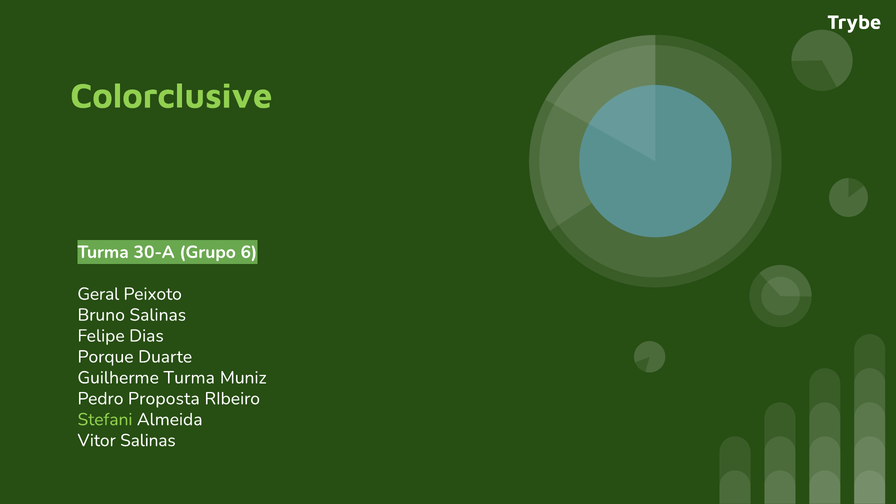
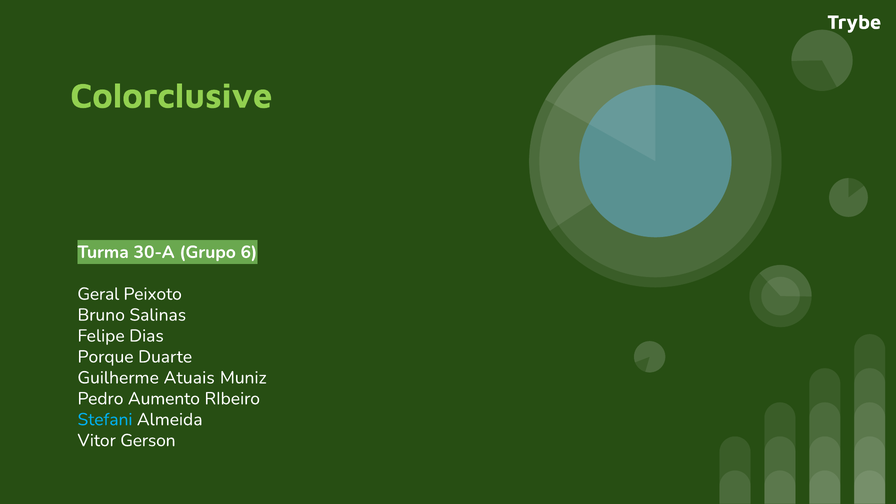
Guilherme Turma: Turma -> Atuais
Proposta: Proposta -> Aumento
Stefani colour: light green -> light blue
Vitor Salinas: Salinas -> Gerson
